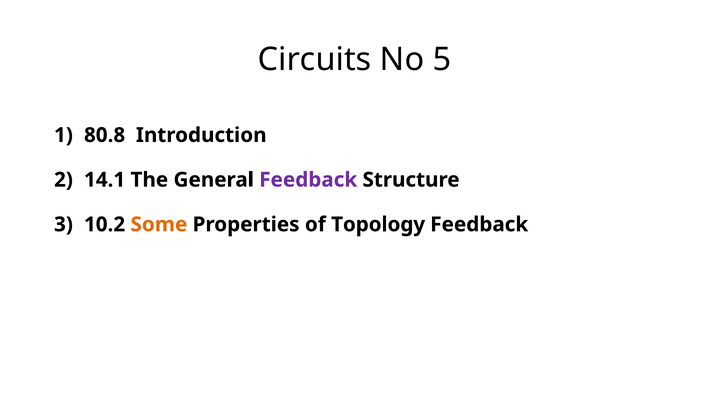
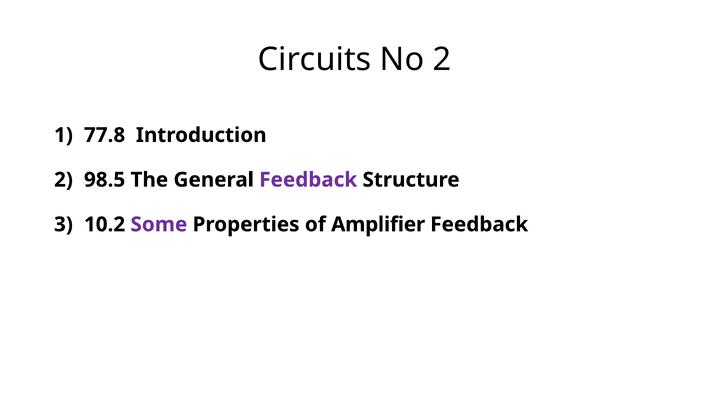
No 5: 5 -> 2
80.8: 80.8 -> 77.8
14.1: 14.1 -> 98.5
Some colour: orange -> purple
Topology: Topology -> Amplifier
